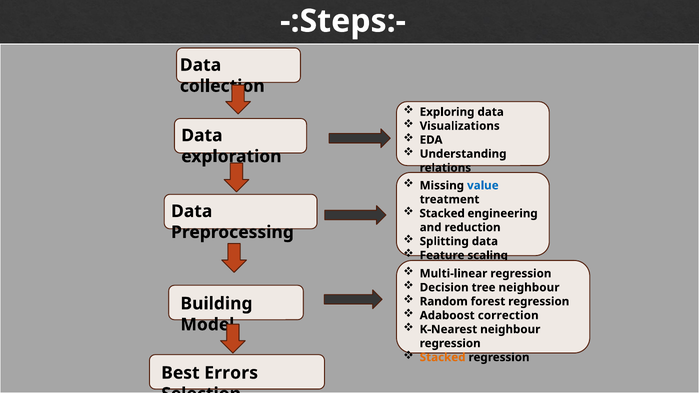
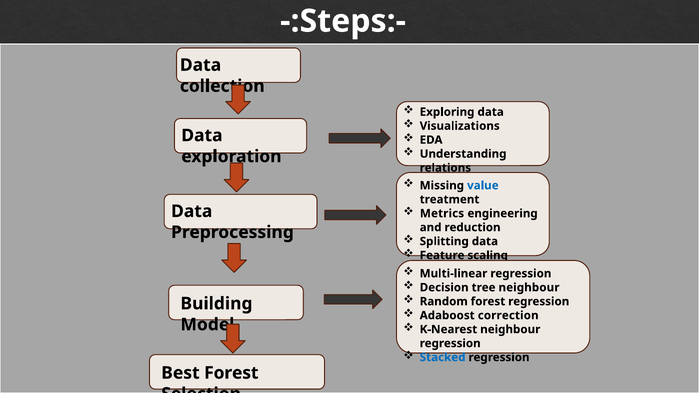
Stacked at (442, 214): Stacked -> Metrics
Stacked at (443, 358) colour: orange -> blue
Best Errors: Errors -> Forest
